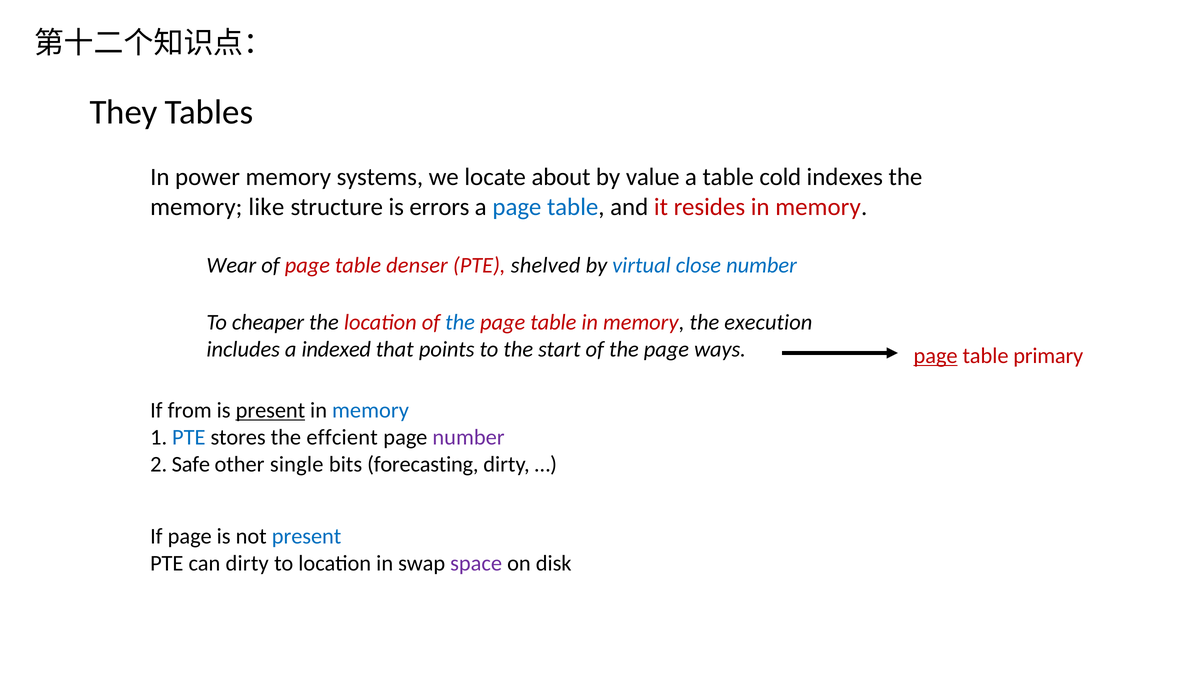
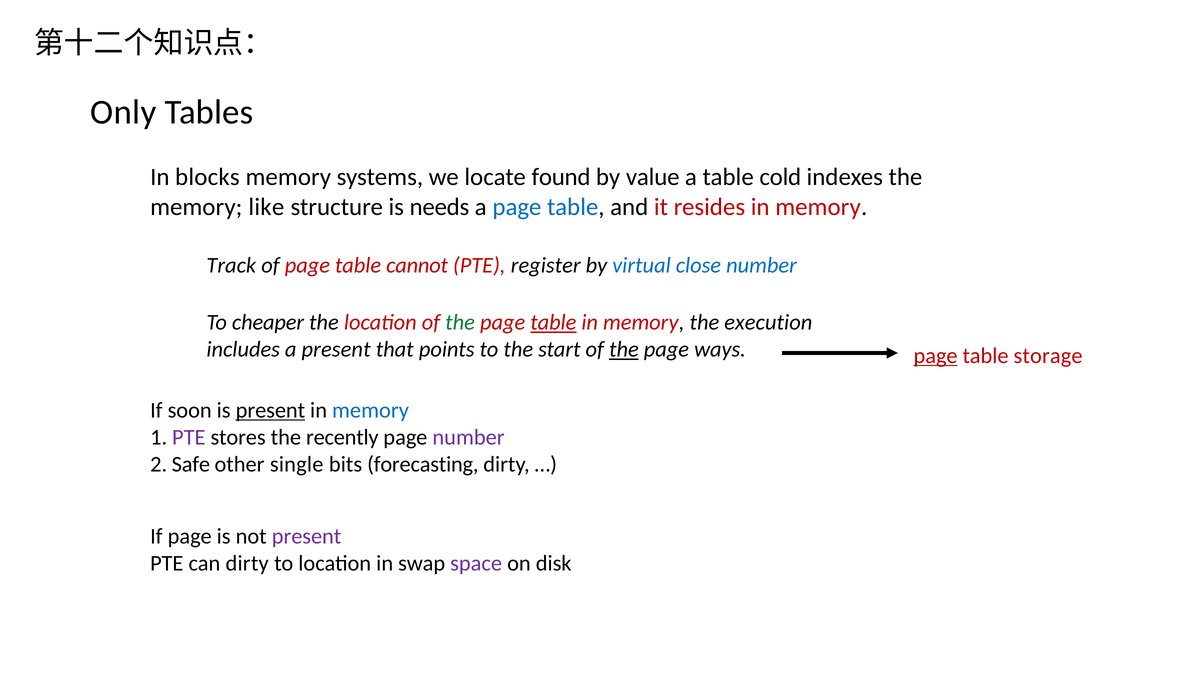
They: They -> Only
power: power -> blocks
about: about -> found
errors: errors -> needs
Wear: Wear -> Track
denser: denser -> cannot
shelved: shelved -> register
the at (460, 322) colour: blue -> green
table at (553, 322) underline: none -> present
a indexed: indexed -> present
the at (624, 349) underline: none -> present
primary: primary -> storage
from: from -> soon
PTE at (189, 437) colour: blue -> purple
effcient: effcient -> recently
present at (307, 536) colour: blue -> purple
